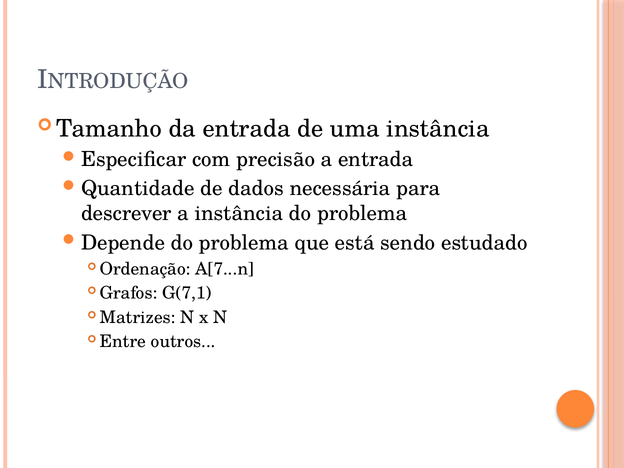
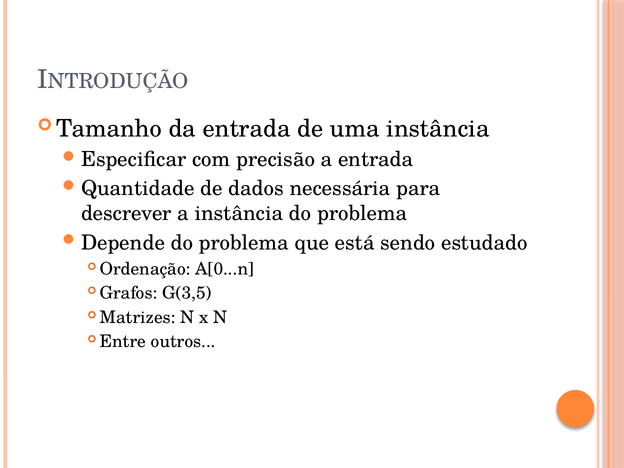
A[7...n: A[7...n -> A[0...n
G(7,1: G(7,1 -> G(3,5
